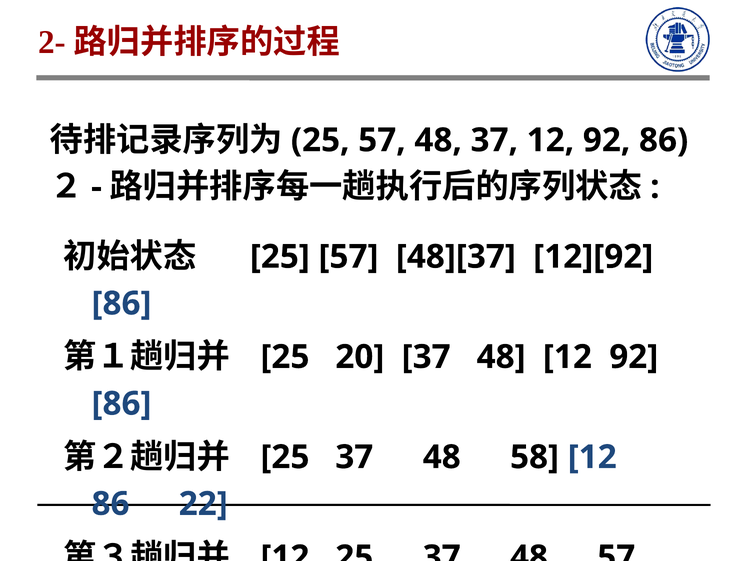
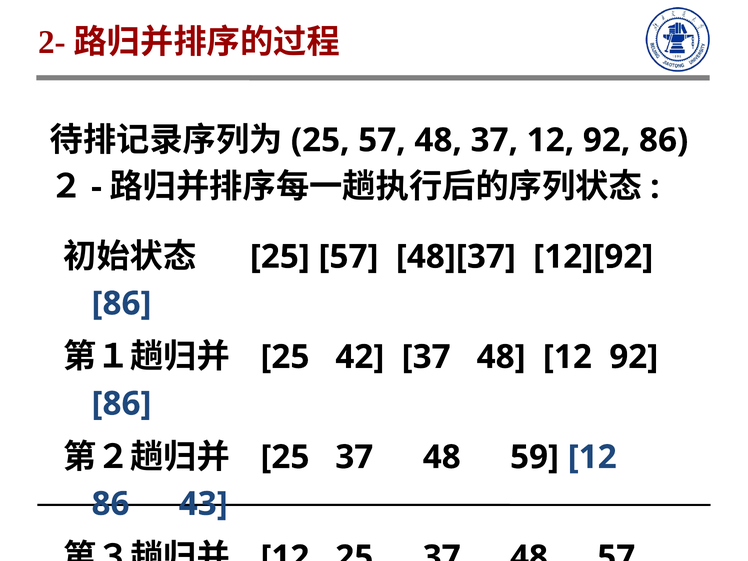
20: 20 -> 42
58: 58 -> 59
22: 22 -> 43
